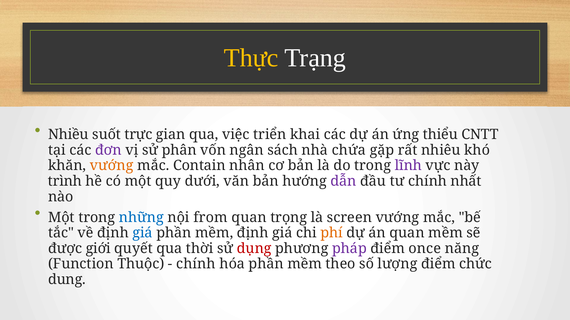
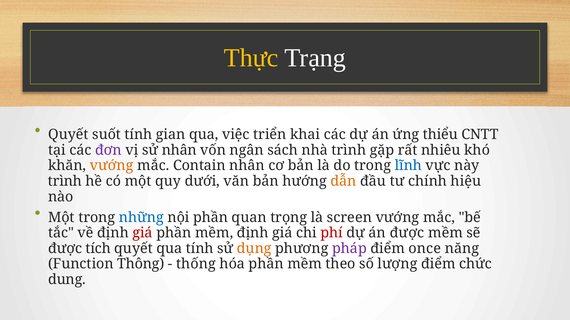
Nhiều at (68, 135): Nhiều -> Quyết
suốt trực: trực -> tính
sử phân: phân -> nhân
nhà chứa: chứa -> trình
lĩnh colour: purple -> blue
dẫn colour: purple -> orange
nhất: nhất -> hiệu
nội from: from -> phần
giá at (143, 233) colour: blue -> red
phí colour: orange -> red
án quan: quan -> được
giới: giới -> tích
qua thời: thời -> tính
dụng colour: red -> orange
Thuộc: Thuộc -> Thông
chính at (196, 264): chính -> thống
